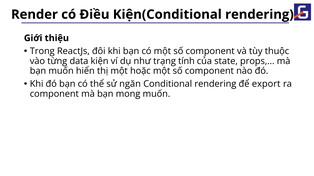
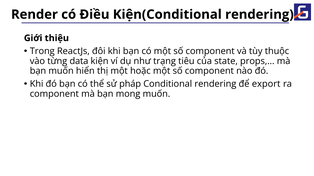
tính: tính -> tiêu
ngăn: ngăn -> pháp
